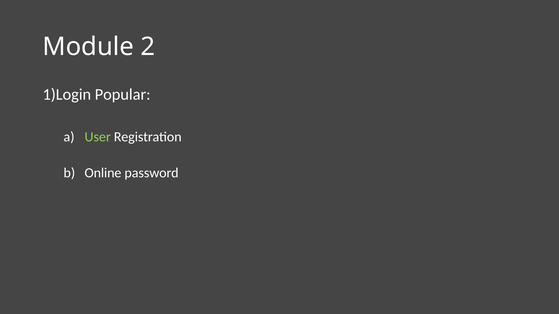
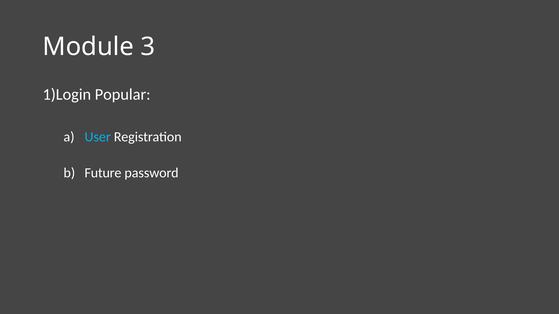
2: 2 -> 3
User colour: light green -> light blue
Online: Online -> Future
